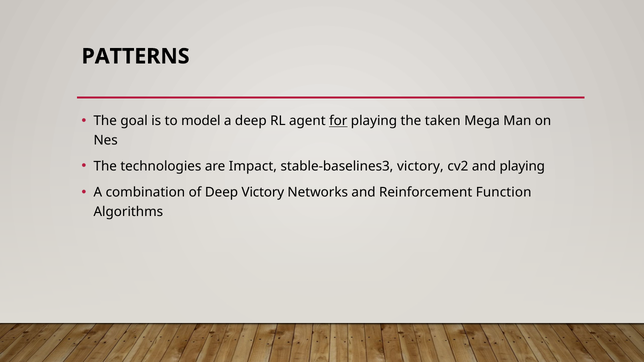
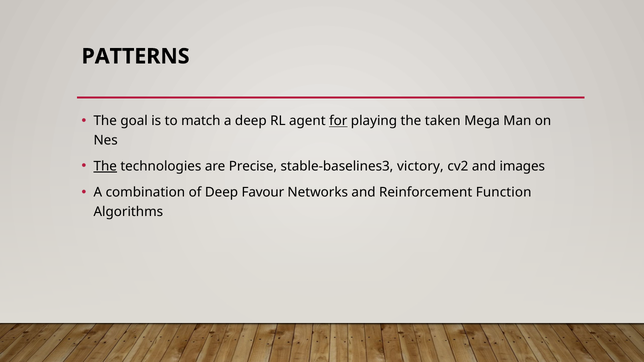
model: model -> match
The at (105, 166) underline: none -> present
Impact: Impact -> Precise
and playing: playing -> images
Deep Victory: Victory -> Favour
